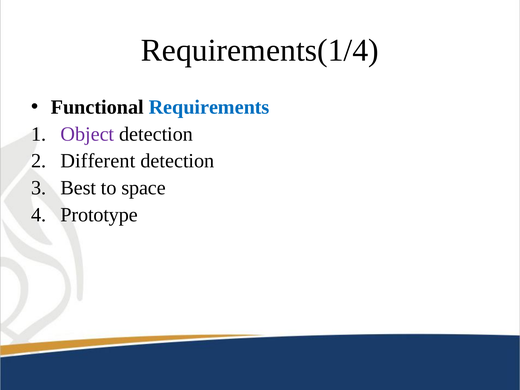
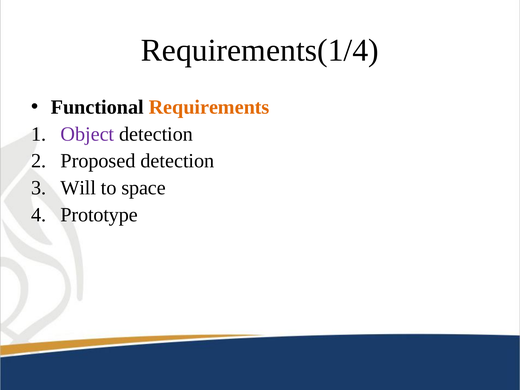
Requirements colour: blue -> orange
Different: Different -> Proposed
Best: Best -> Will
